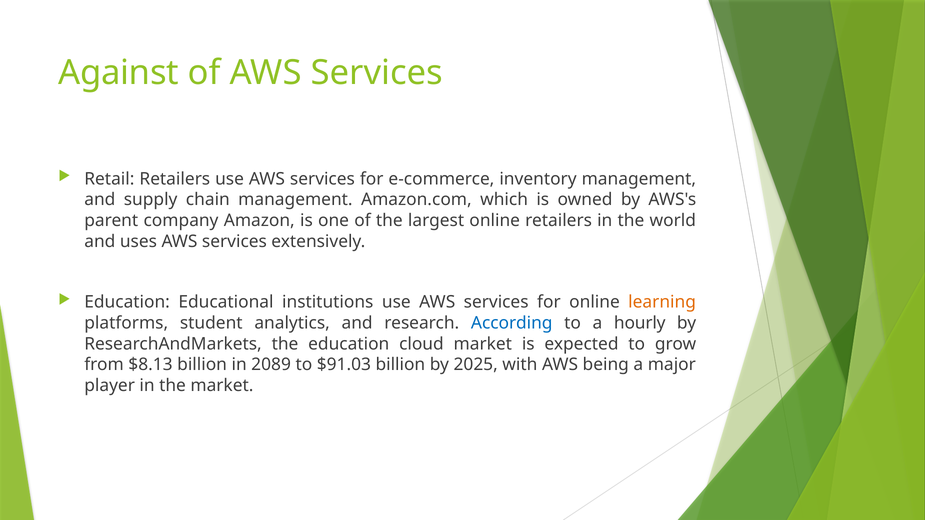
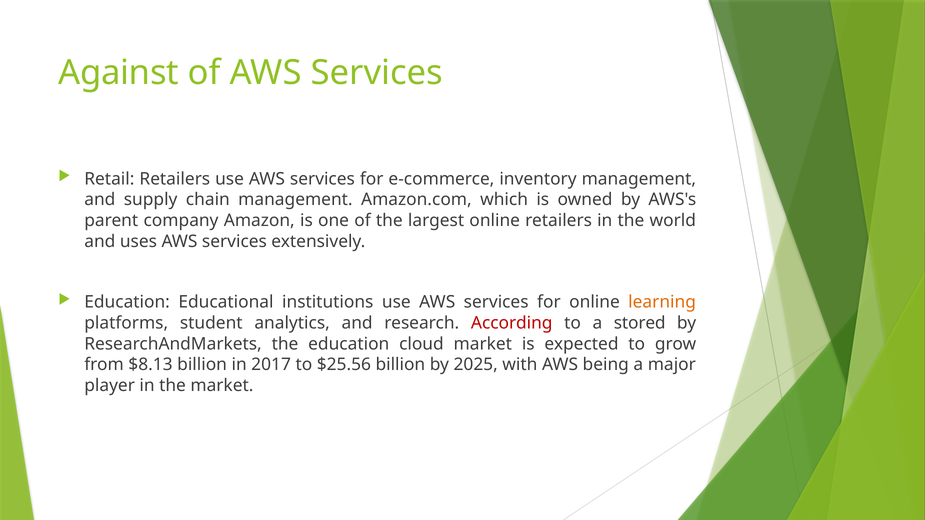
According colour: blue -> red
hourly: hourly -> stored
2089: 2089 -> 2017
$91.03: $91.03 -> $25.56
